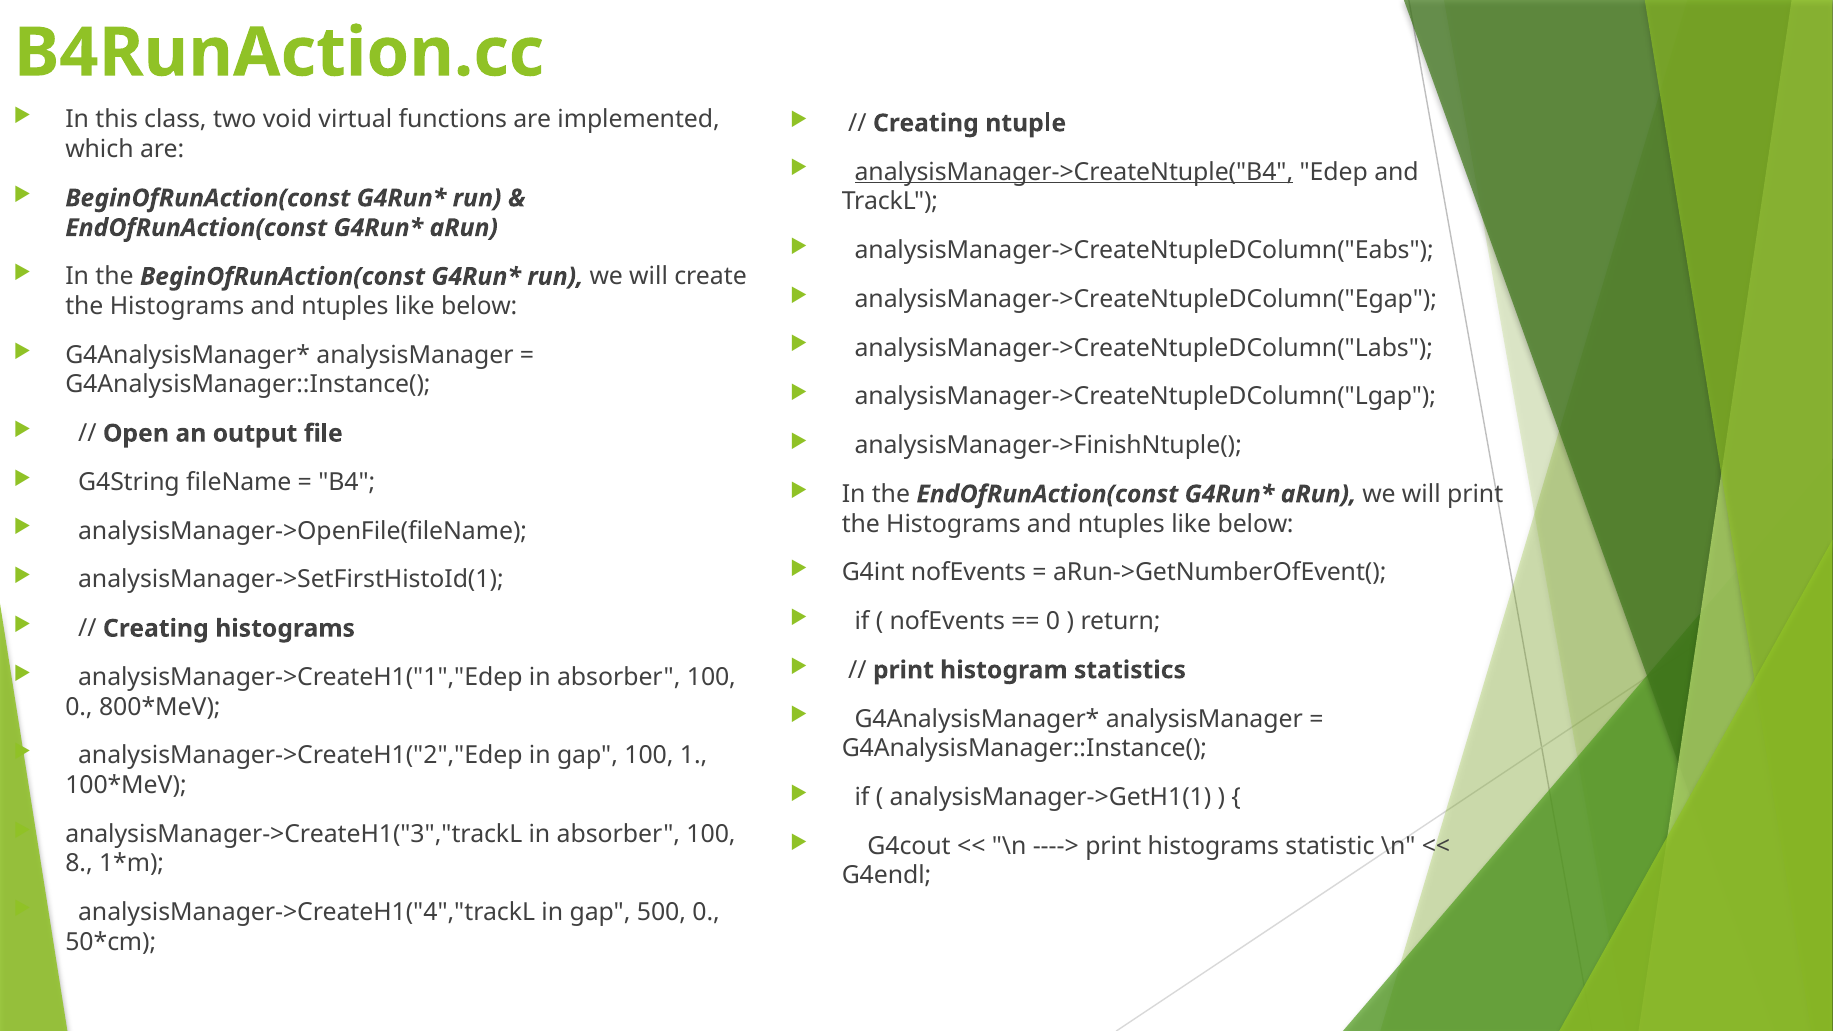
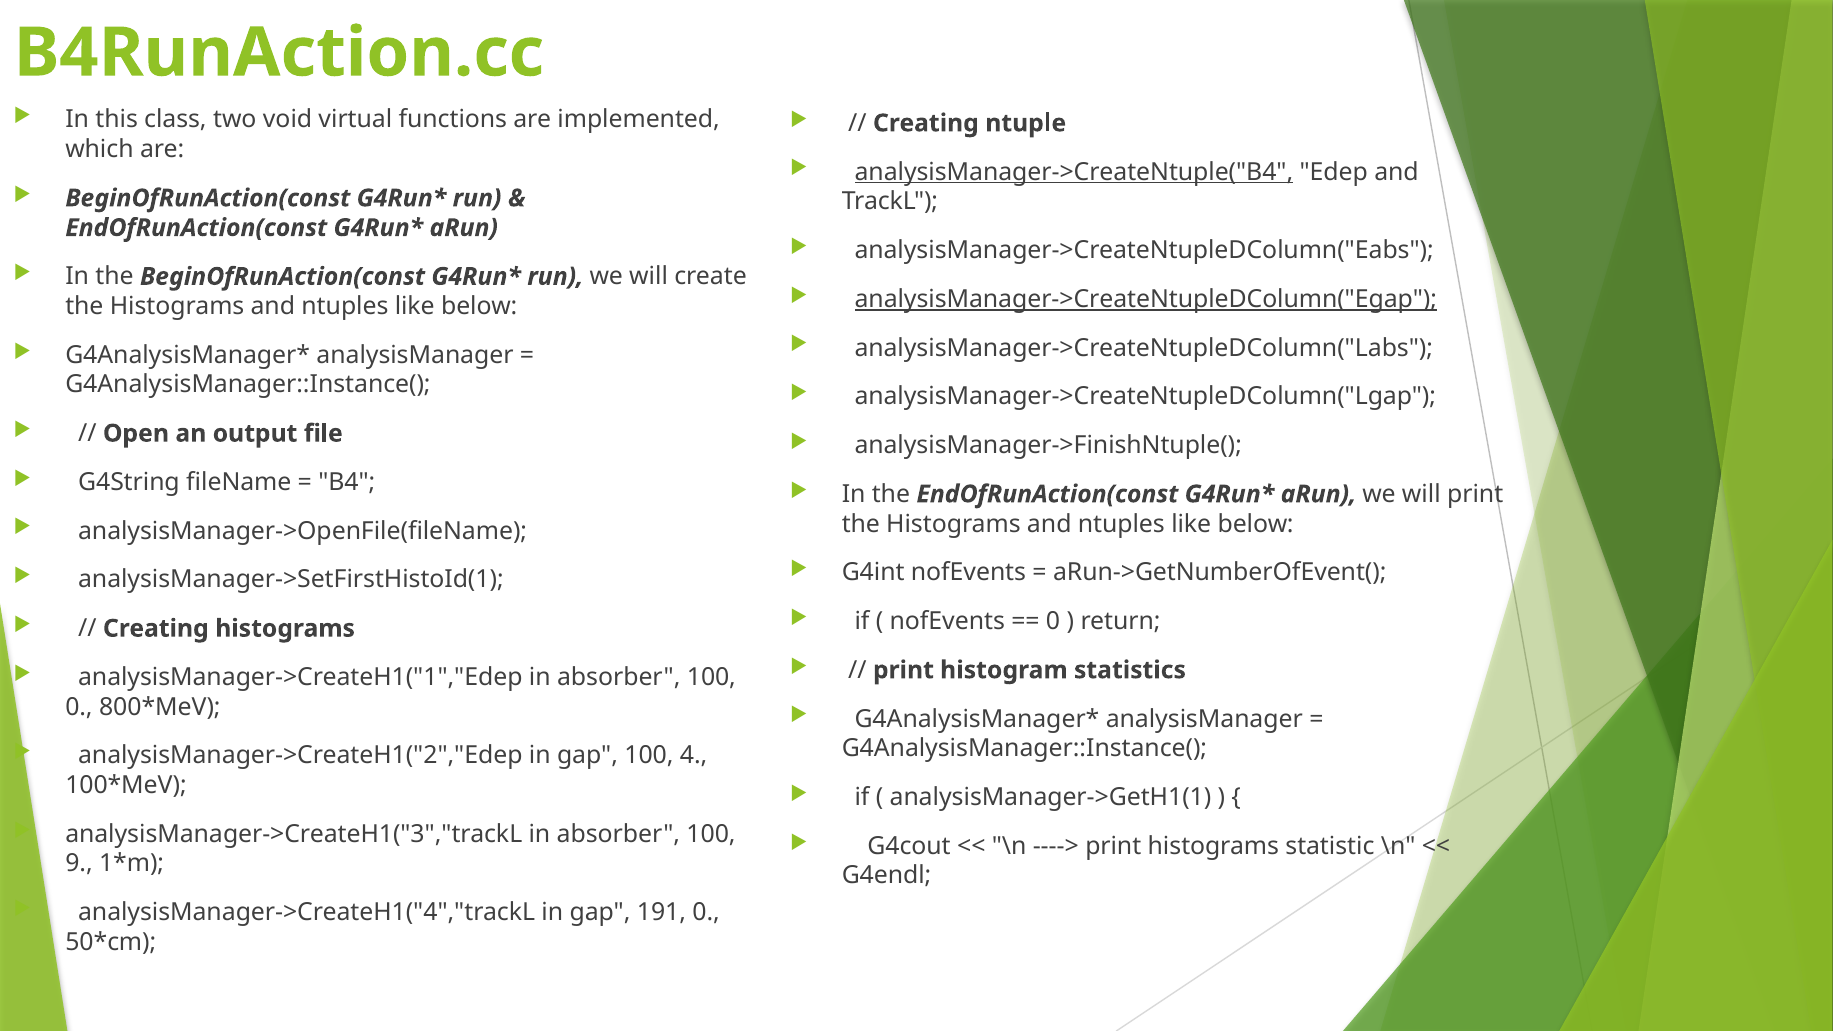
analysisManager->CreateNtupleDColumn("Egap underline: none -> present
1: 1 -> 4
8: 8 -> 9
500: 500 -> 191
